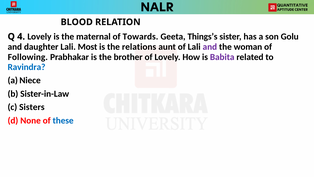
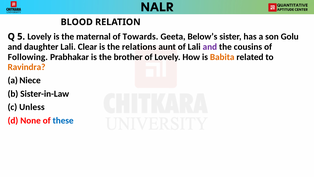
4: 4 -> 5
Things’s: Things’s -> Below’s
Most: Most -> Clear
woman: woman -> cousins
Babita colour: purple -> orange
Ravindra colour: blue -> orange
Sisters: Sisters -> Unless
